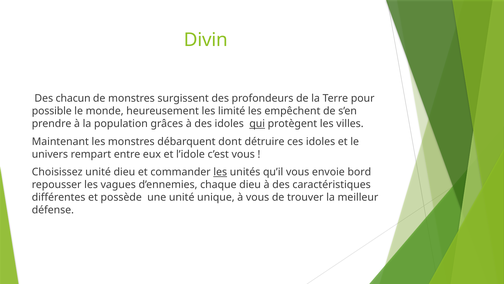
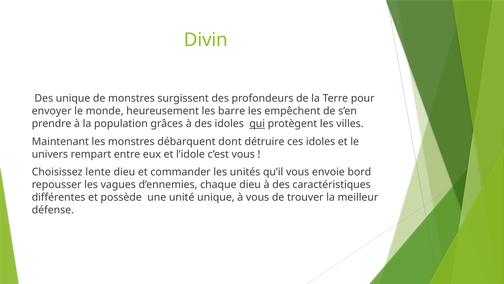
Des chacun: chacun -> unique
possible: possible -> envoyer
limité: limité -> barre
Choisissez unité: unité -> lente
les at (220, 172) underline: present -> none
